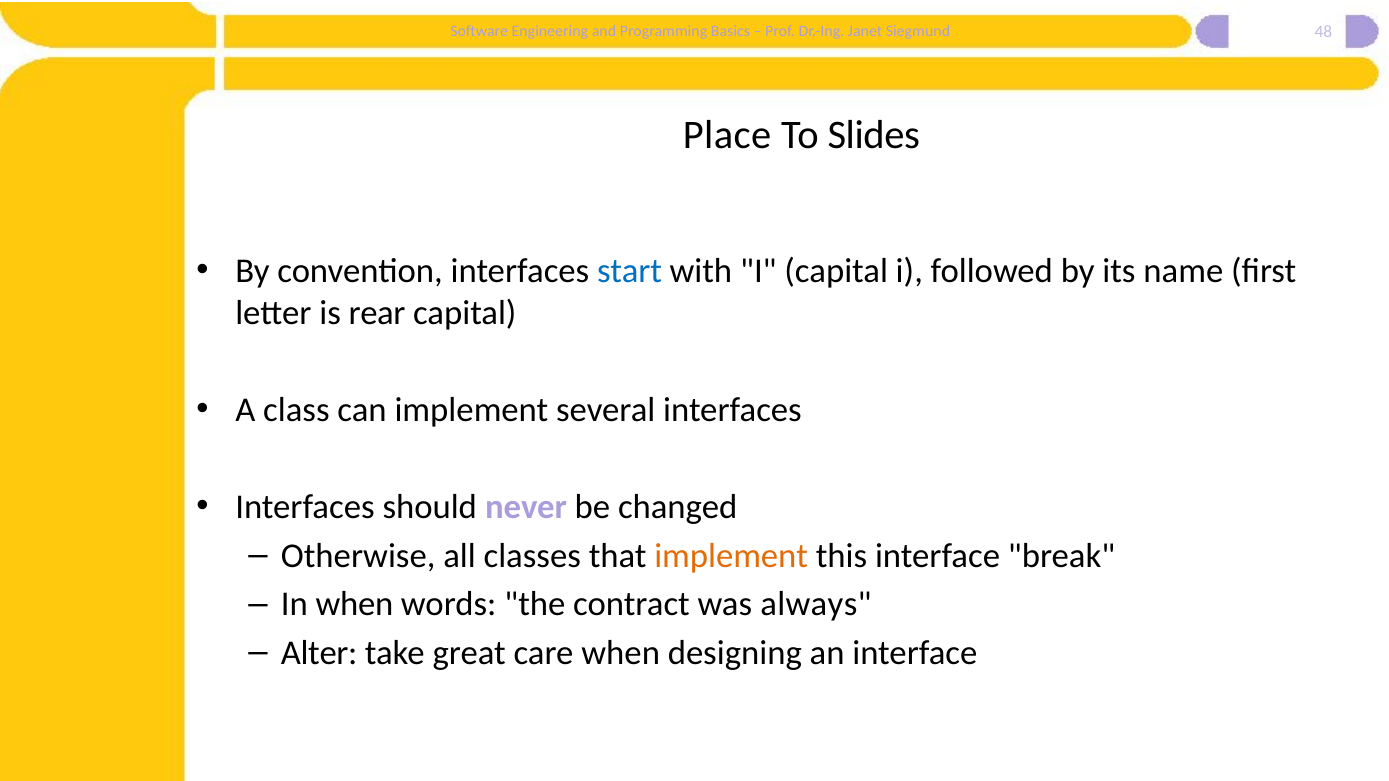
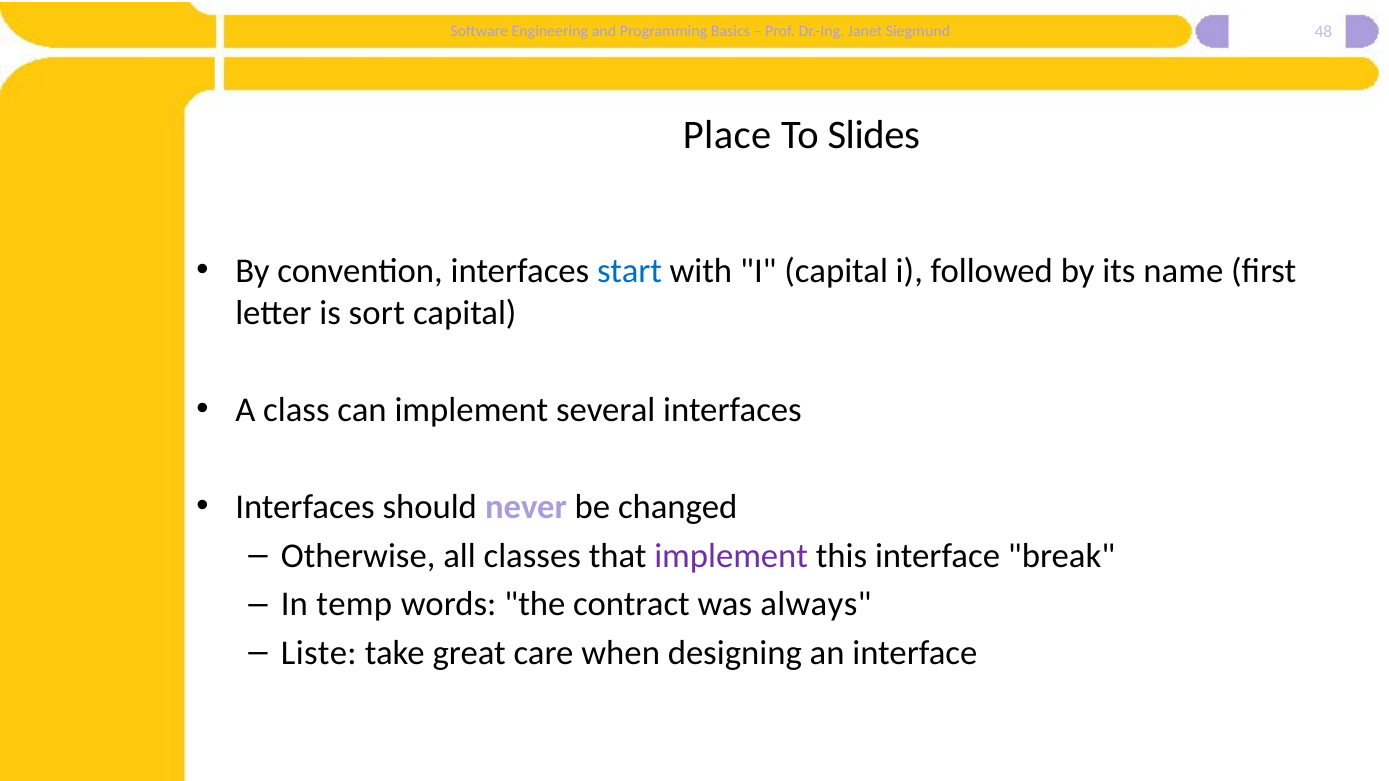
rear: rear -> sort
implement at (731, 556) colour: orange -> purple
In when: when -> temp
Alter: Alter -> Liste
